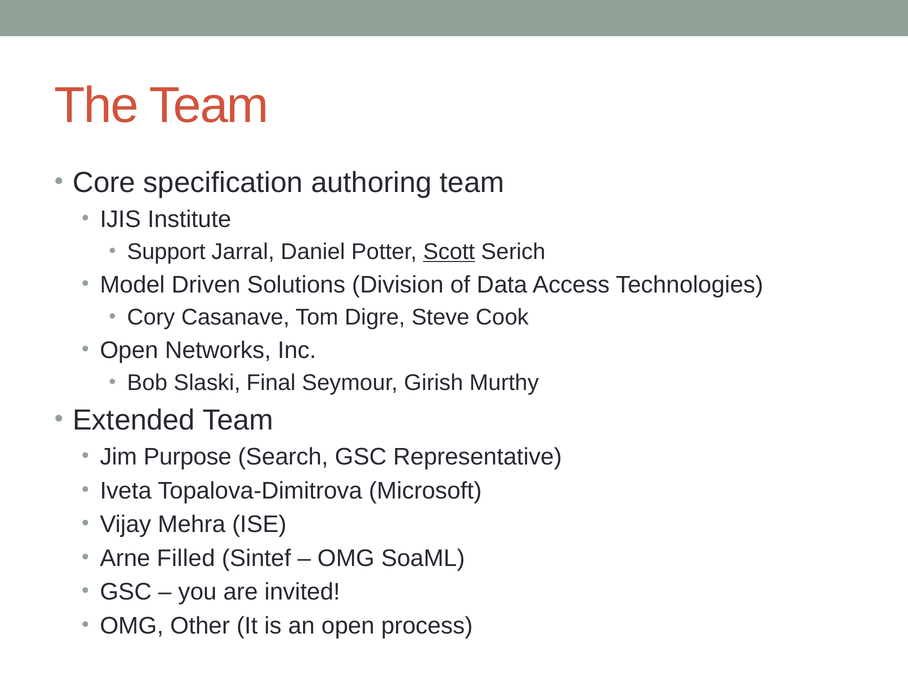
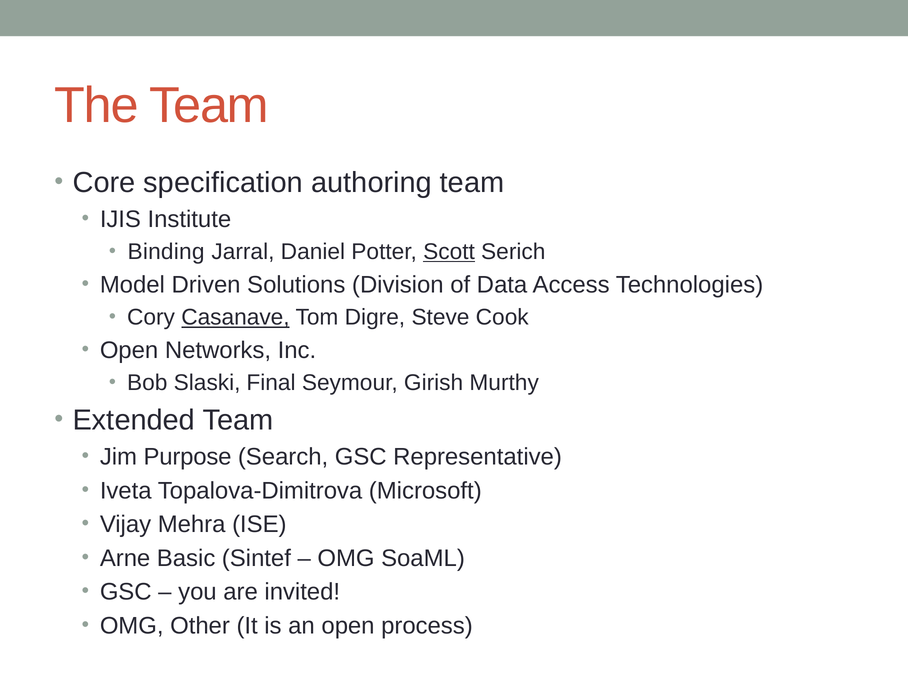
Support: Support -> Binding
Casanave underline: none -> present
Filled: Filled -> Basic
